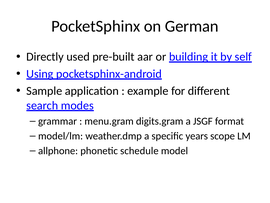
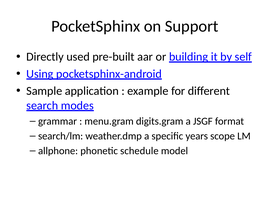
German: German -> Support
model/lm: model/lm -> search/lm
